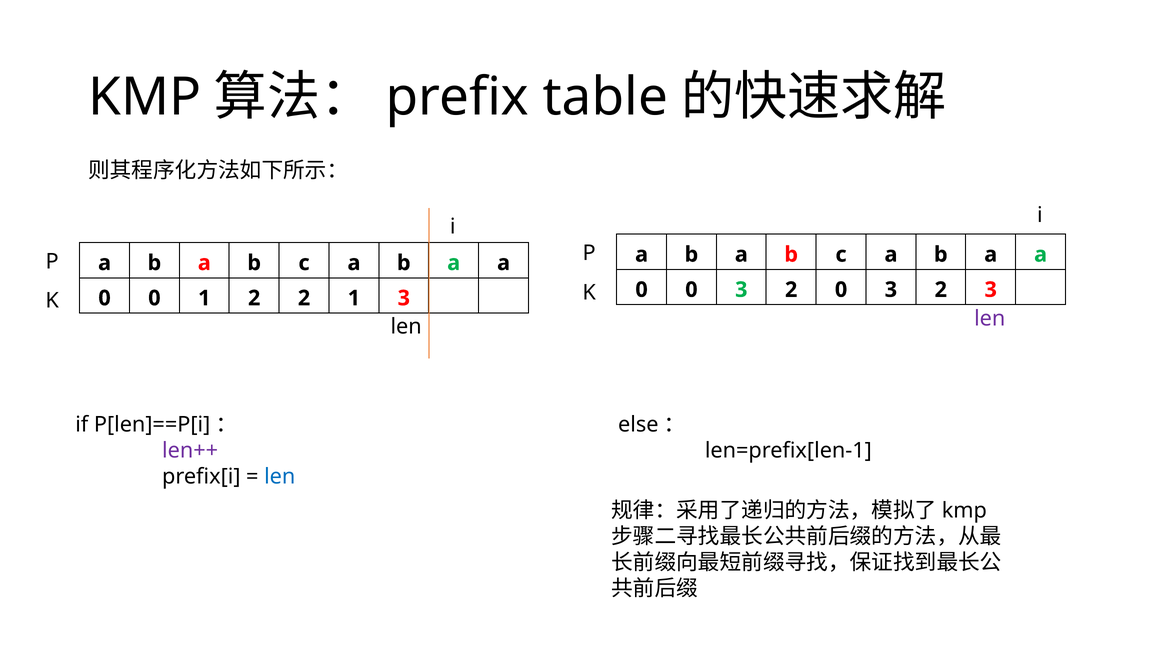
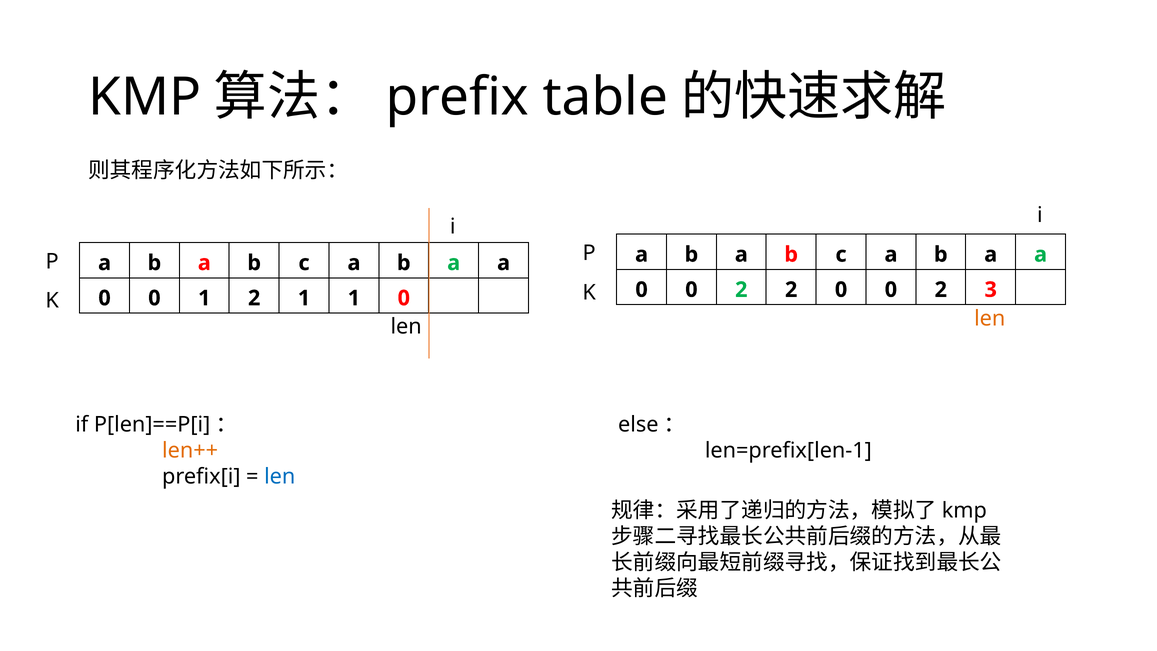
3 at (741, 290): 3 -> 2
2 0 3: 3 -> 0
2 2: 2 -> 1
1 3: 3 -> 0
len at (990, 318) colour: purple -> orange
len++ colour: purple -> orange
